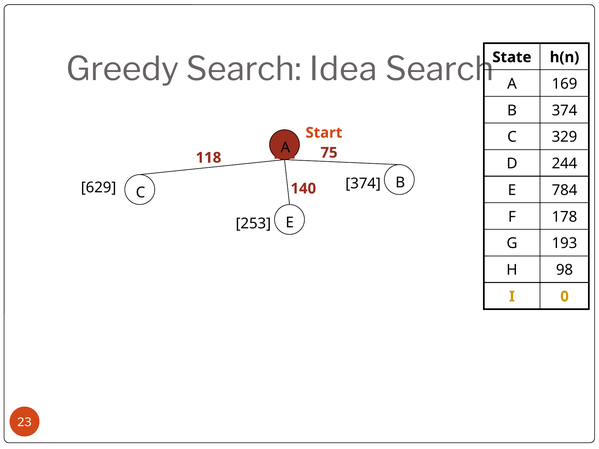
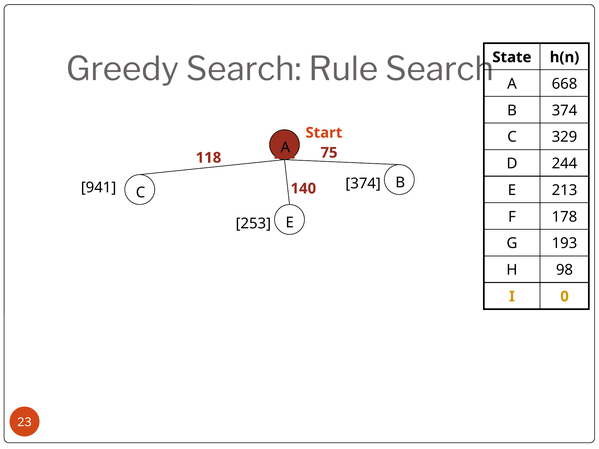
Idea: Idea -> Rule
169: 169 -> 668
629: 629 -> 941
784: 784 -> 213
